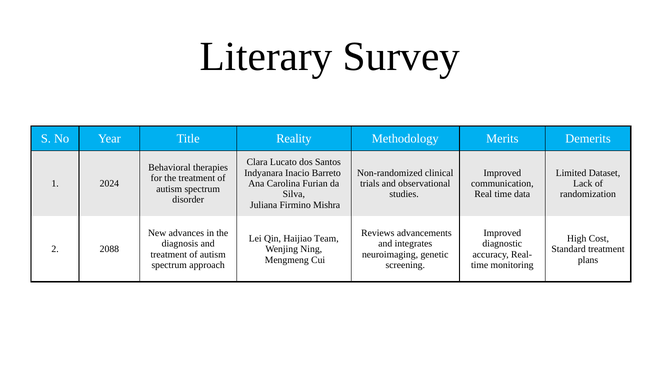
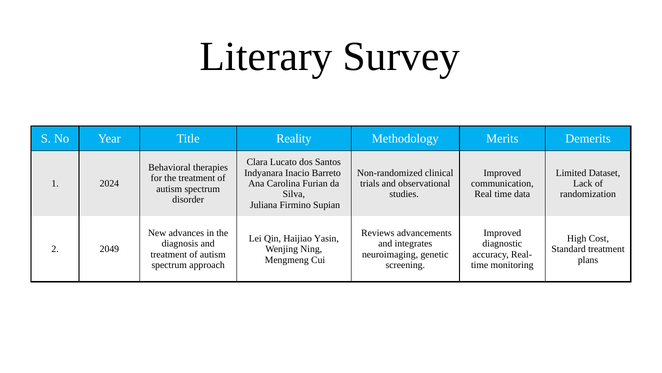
Mishra: Mishra -> Supian
Team: Team -> Yasin
2088: 2088 -> 2049
